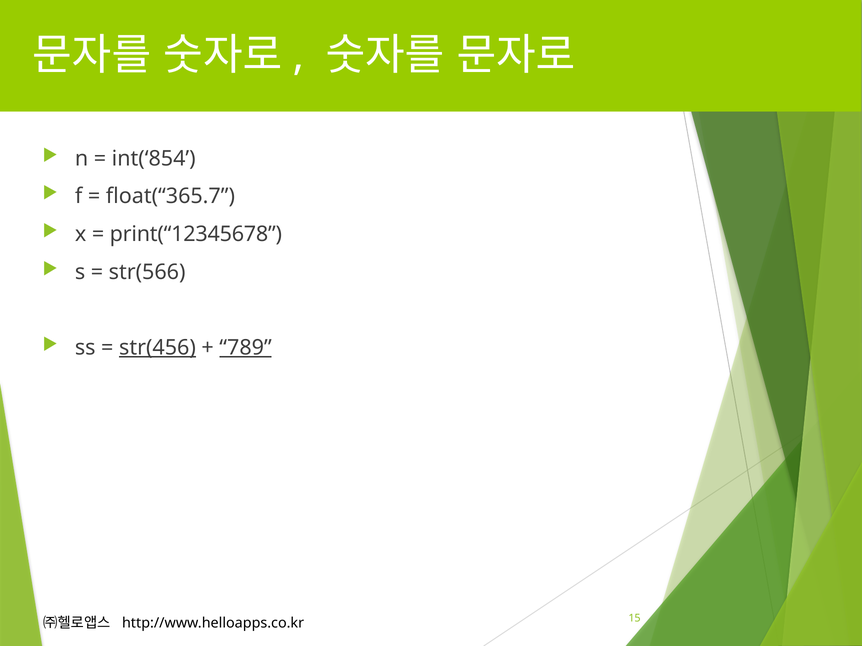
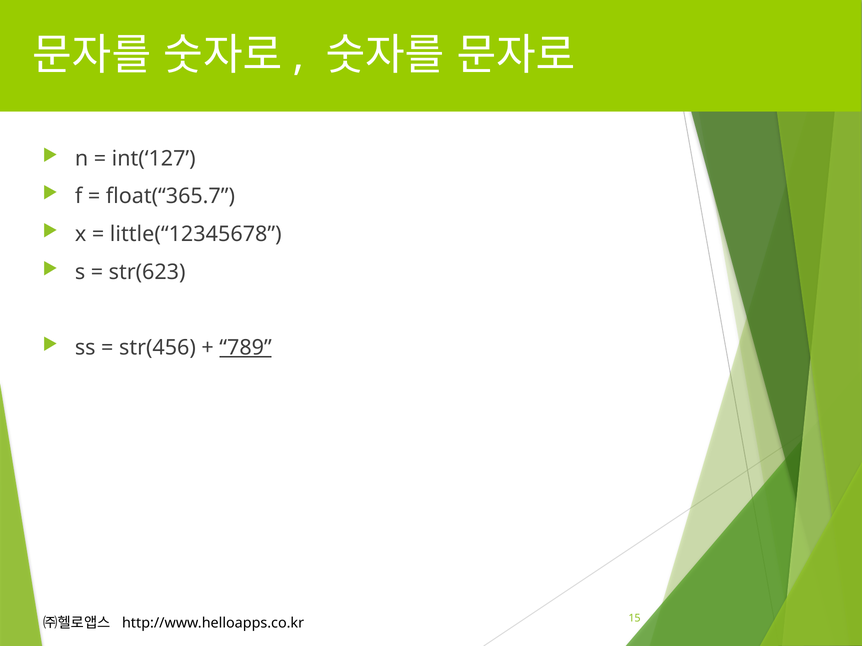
int(‘854: int(‘854 -> int(‘127
print(“12345678: print(“12345678 -> little(“12345678
str(566: str(566 -> str(623
str(456 underline: present -> none
